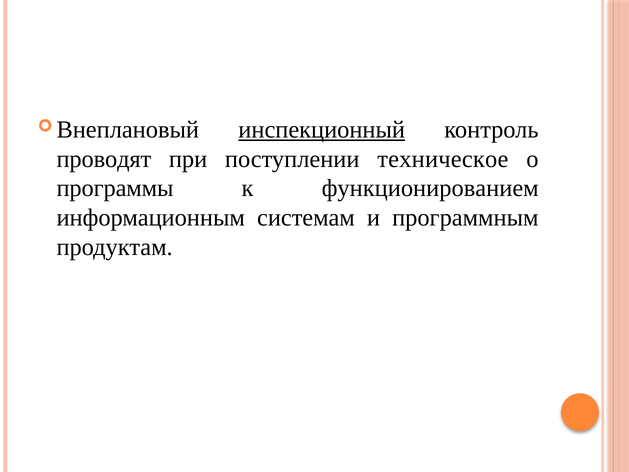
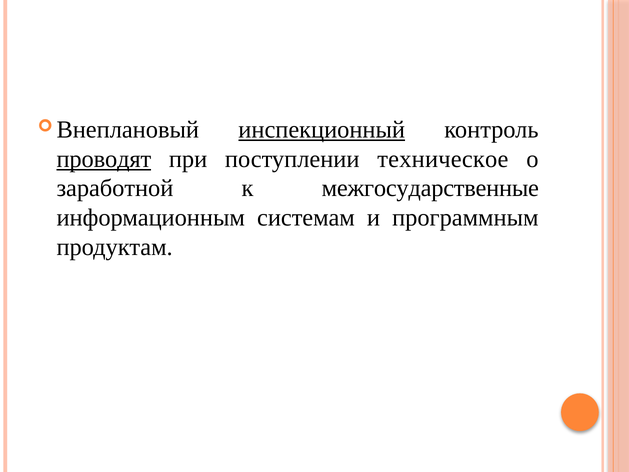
проводят underline: none -> present
программы: программы -> заработной
функционированием: функционированием -> межгосударственные
